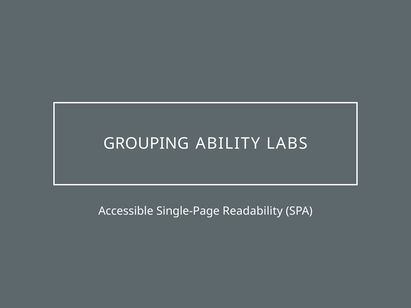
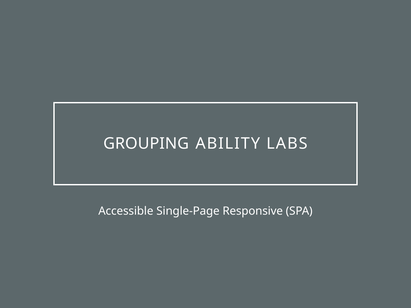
Readability: Readability -> Responsive
